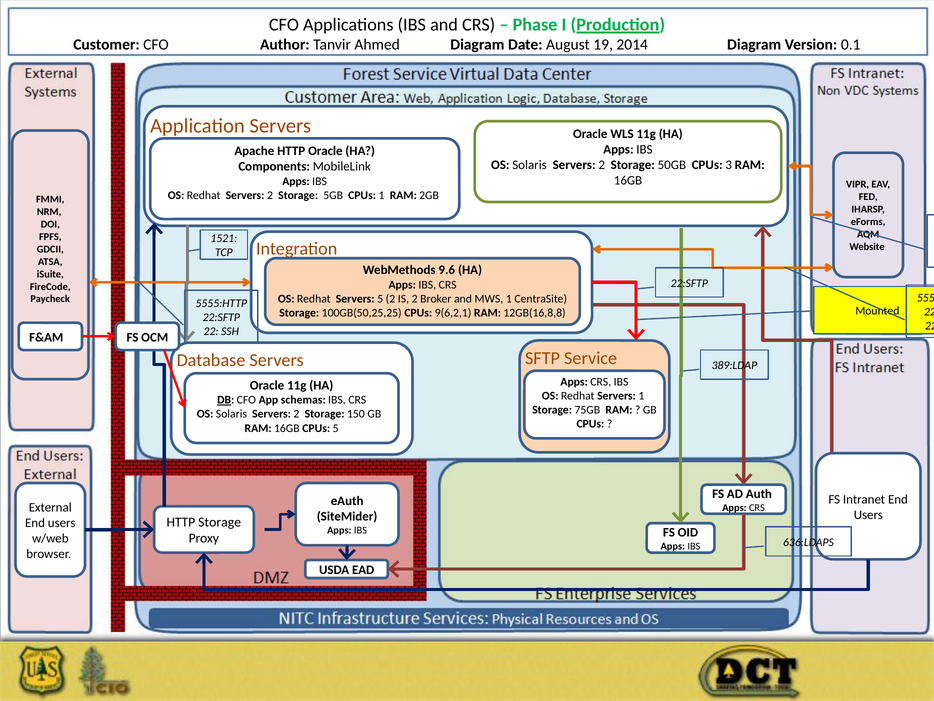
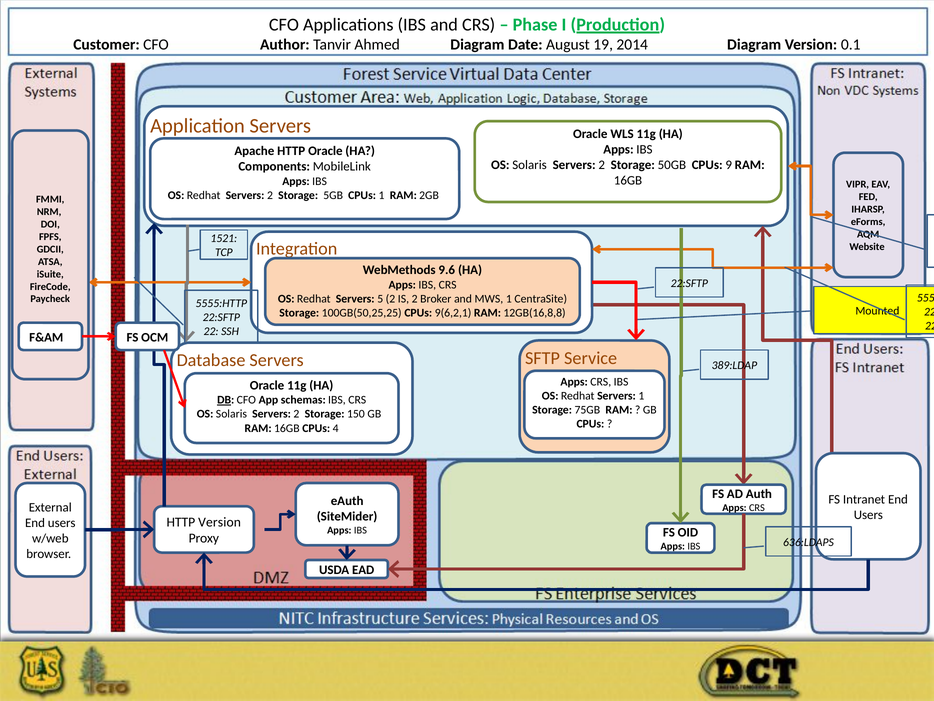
3: 3 -> 9
CPUs 5: 5 -> 4
HTTP Storage: Storage -> Version
